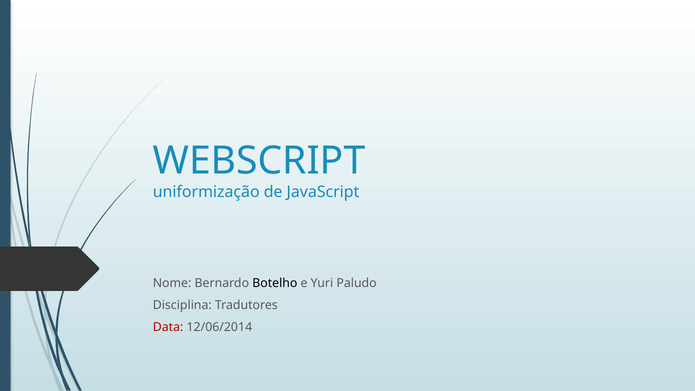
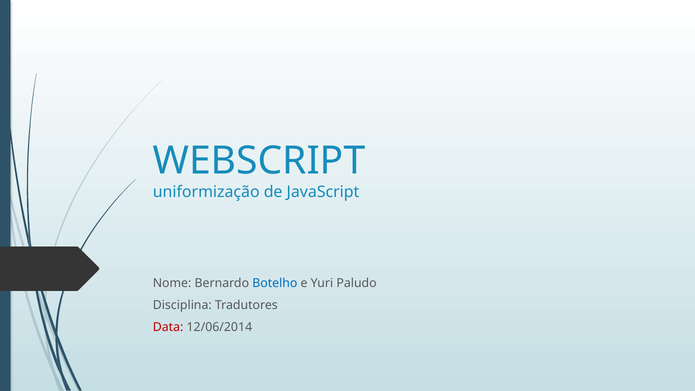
Botelho colour: black -> blue
